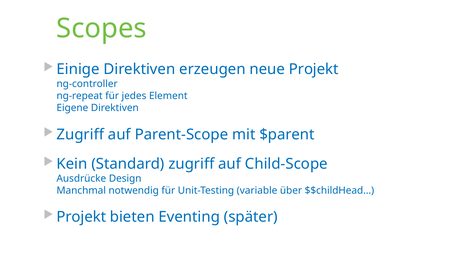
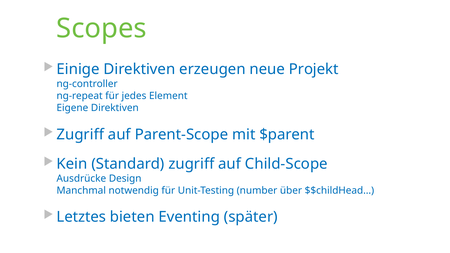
variable: variable -> number
Projekt at (81, 217): Projekt -> Letztes
